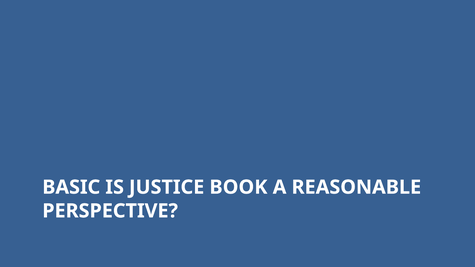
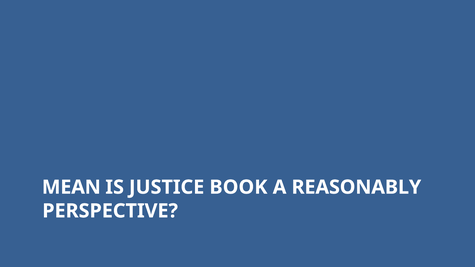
BASIC: BASIC -> MEAN
REASONABLE: REASONABLE -> REASONABLY
